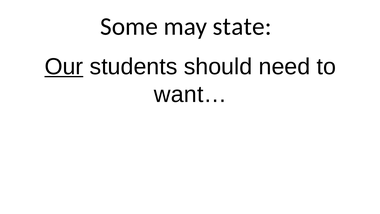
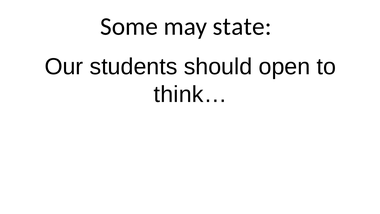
Our underline: present -> none
need: need -> open
want…: want… -> think…
